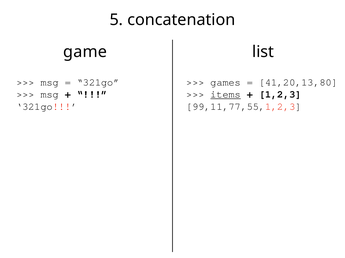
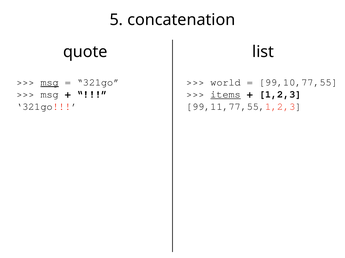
game: game -> quote
msg at (50, 83) underline: none -> present
games: games -> world
41,20,13,80: 41,20,13,80 -> 99,10,77,55
